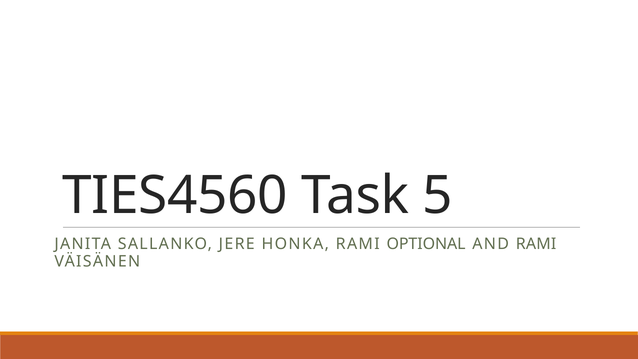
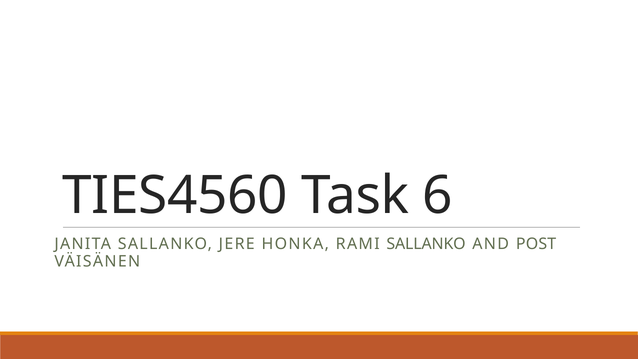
5: 5 -> 6
RAMI OPTIONAL: OPTIONAL -> SALLANKO
AND RAMI: RAMI -> POST
